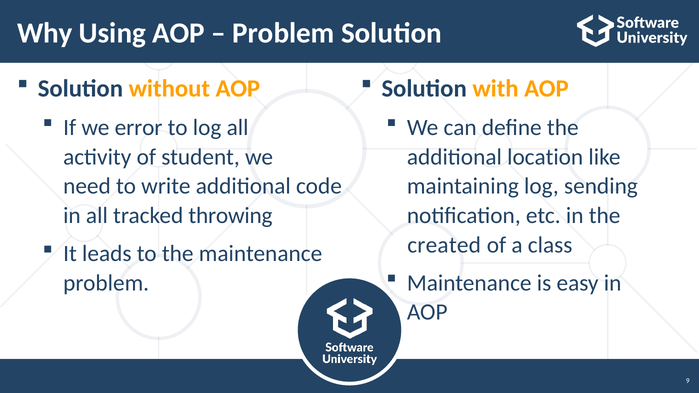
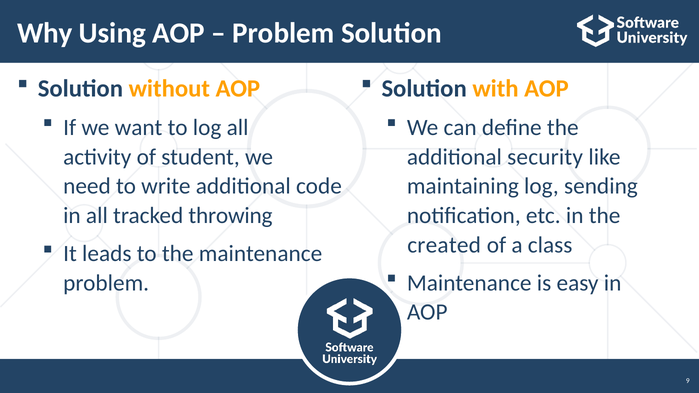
error: error -> want
location: location -> security
